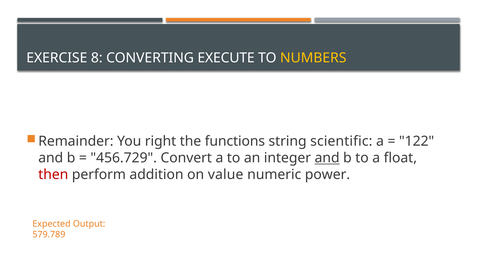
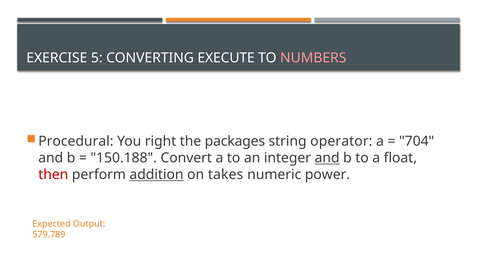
8: 8 -> 5
NUMBERS colour: yellow -> pink
Remainder: Remainder -> Procedural
functions: functions -> packages
scientific: scientific -> operator
122: 122 -> 704
456.729: 456.729 -> 150.188
addition underline: none -> present
value: value -> takes
